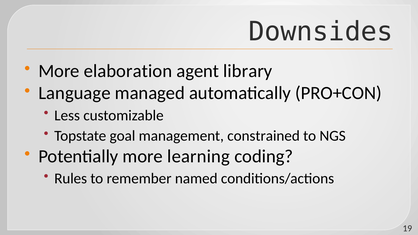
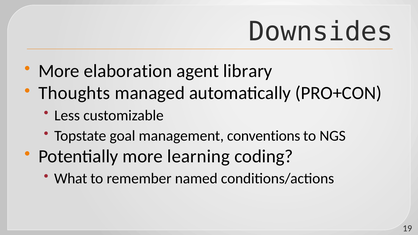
Language: Language -> Thoughts
constrained: constrained -> conventions
Rules: Rules -> What
